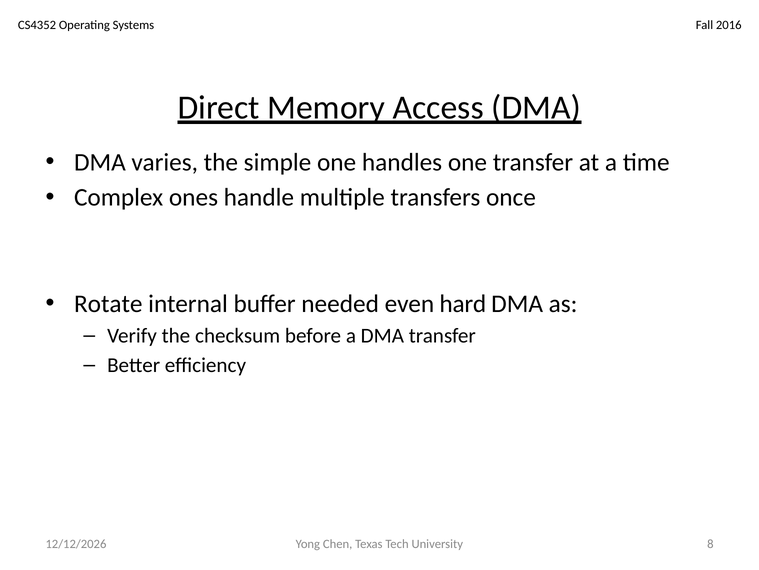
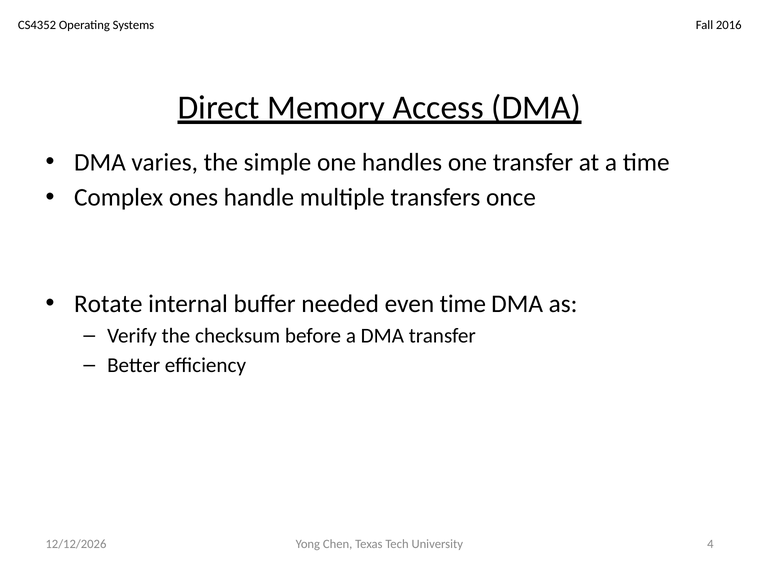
even hard: hard -> time
8: 8 -> 4
